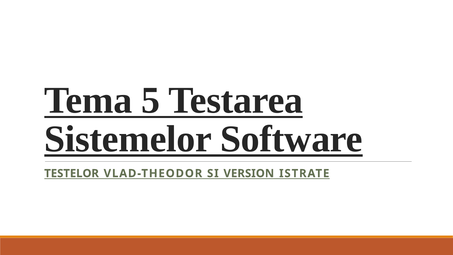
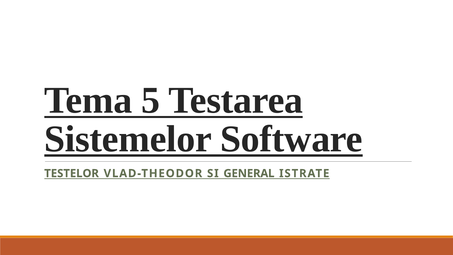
VERSION: VERSION -> GENERAL
